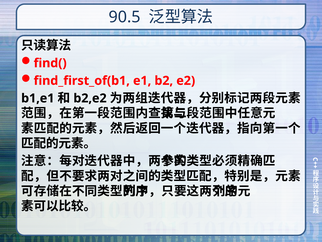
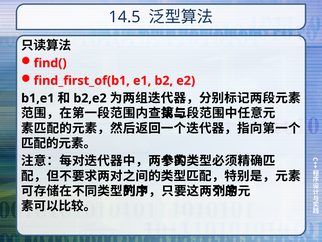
90.5: 90.5 -> 14.5
